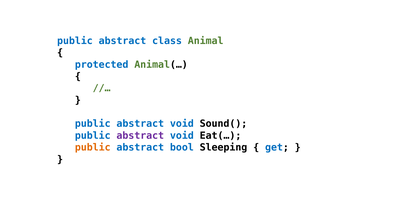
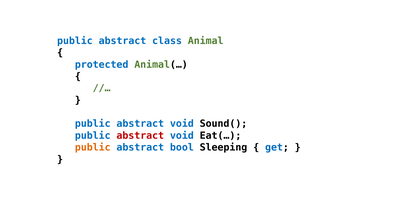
abstract at (140, 136) colour: purple -> red
